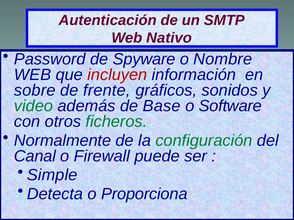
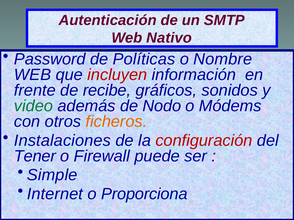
Spyware: Spyware -> Políticas
sobre: sobre -> frente
frente: frente -> recibe
Base: Base -> Nodo
Software: Software -> Módems
ficheros colour: green -> orange
Normalmente: Normalmente -> Instalaciones
configuración colour: green -> red
Canal: Canal -> Tener
Detecta: Detecta -> Internet
